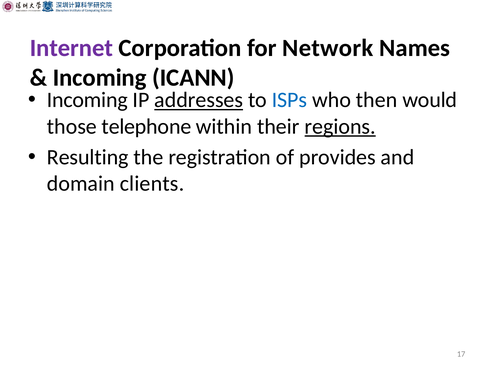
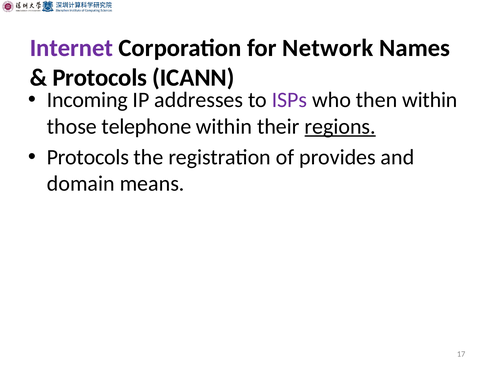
Incoming at (100, 78): Incoming -> Protocols
addresses underline: present -> none
ISPs colour: blue -> purple
then would: would -> within
Resulting at (88, 157): Resulting -> Protocols
clients: clients -> means
